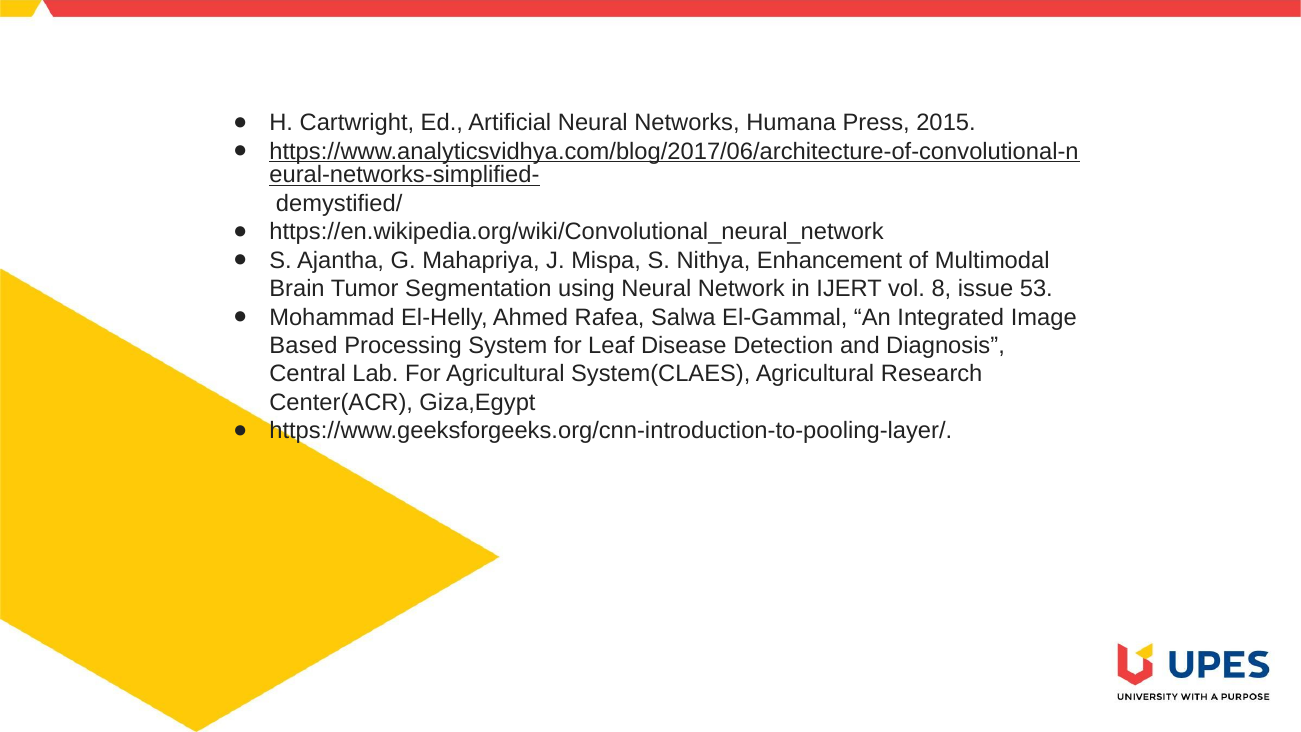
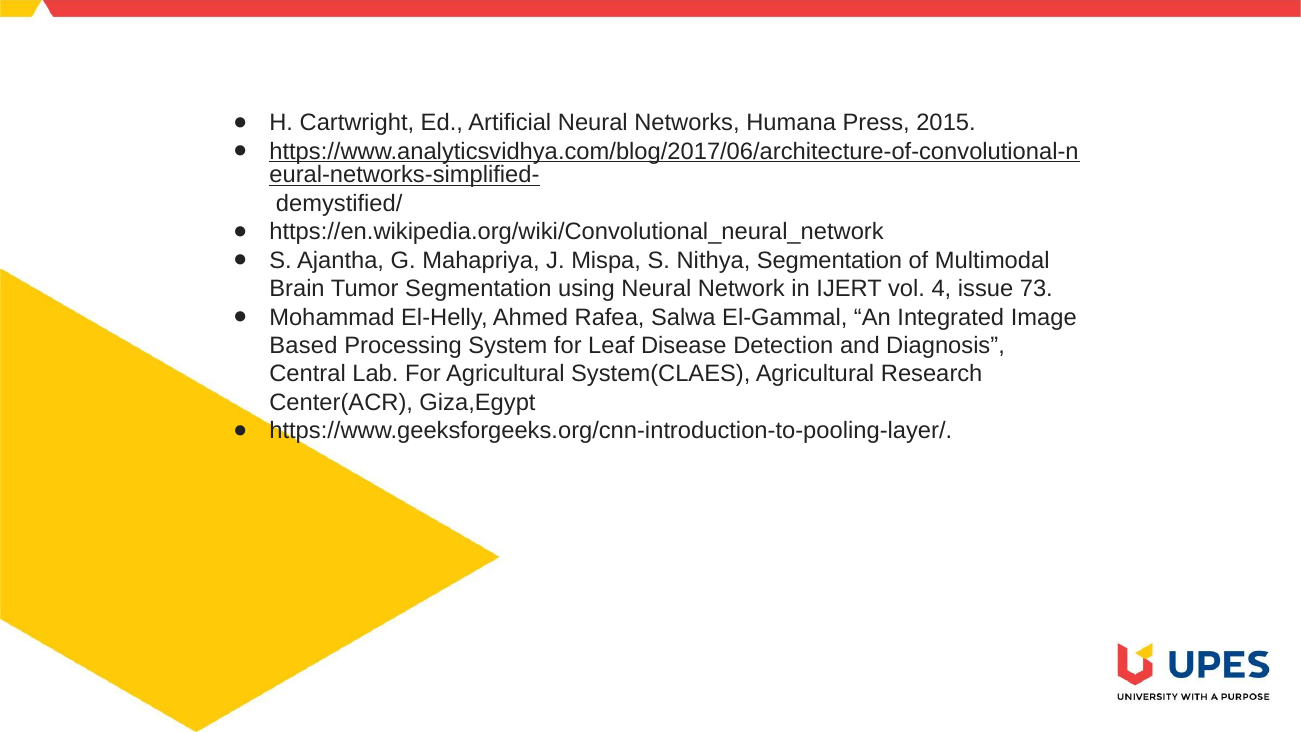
Nithya Enhancement: Enhancement -> Segmentation
8: 8 -> 4
53: 53 -> 73
